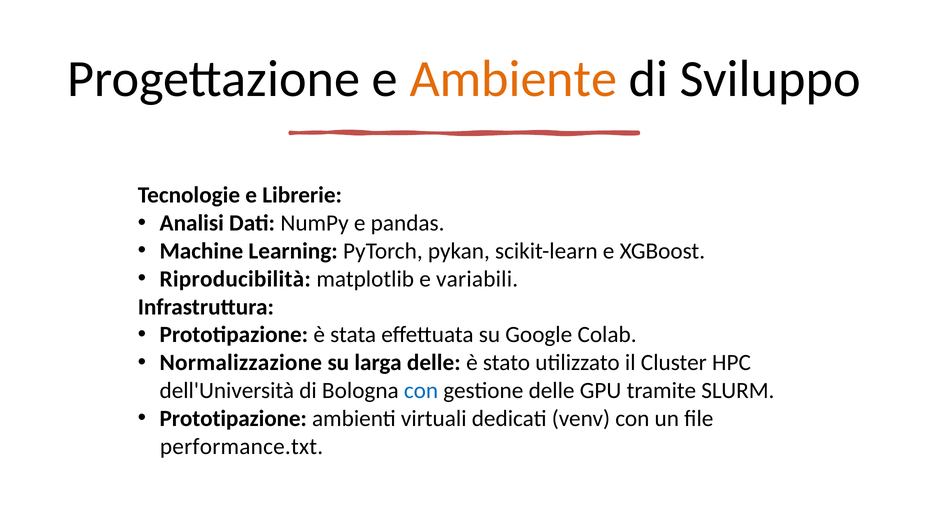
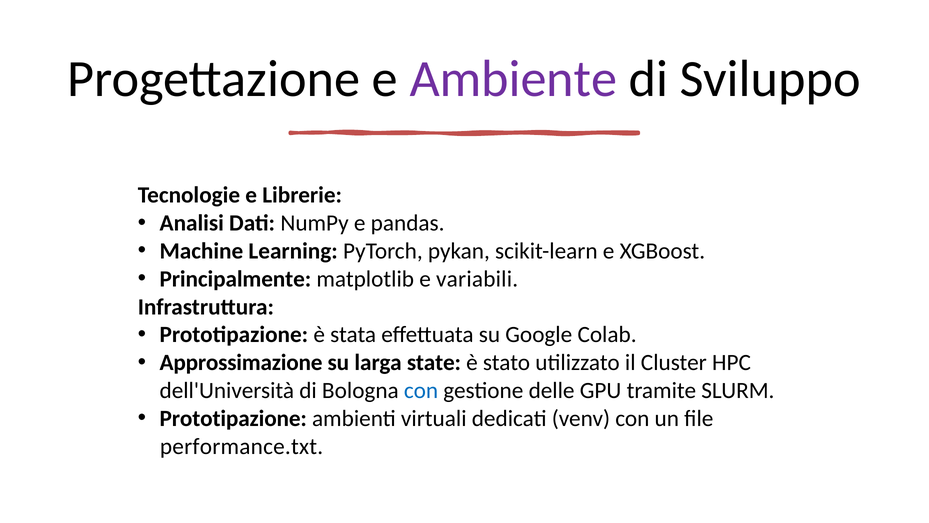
Ambiente colour: orange -> purple
Riproducibilità: Riproducibilità -> Principalmente
Normalizzazione: Normalizzazione -> Approssimazione
larga delle: delle -> state
